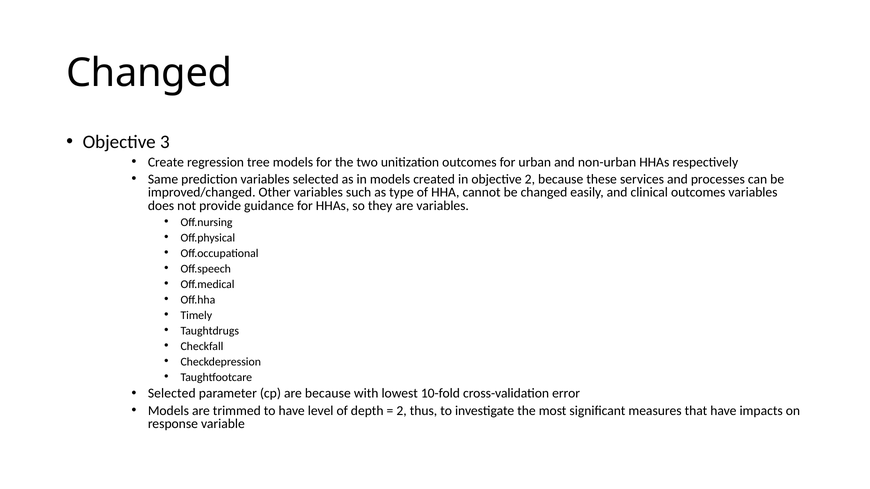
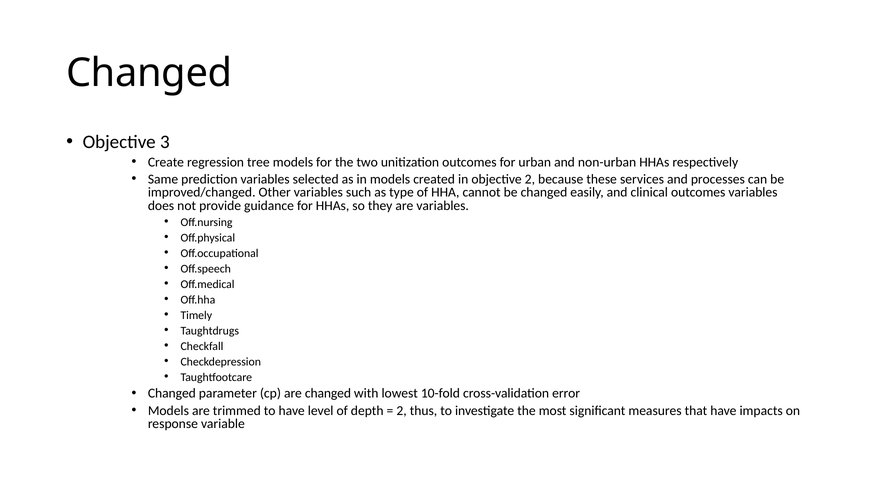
Selected at (172, 394): Selected -> Changed
are because: because -> changed
